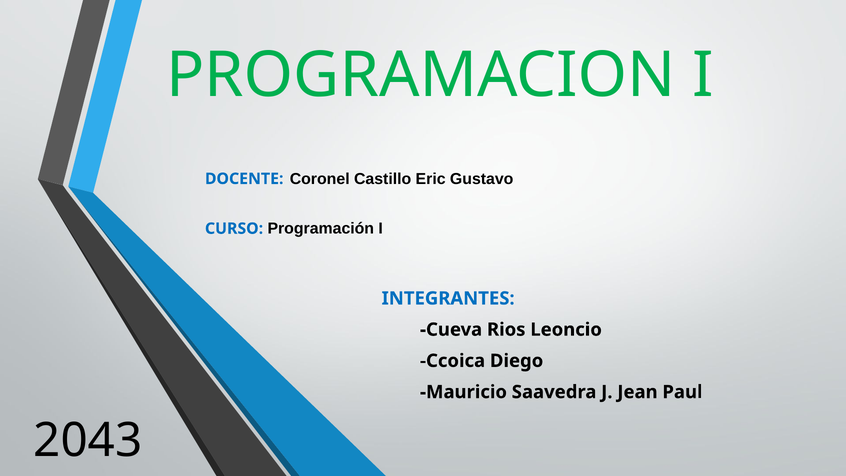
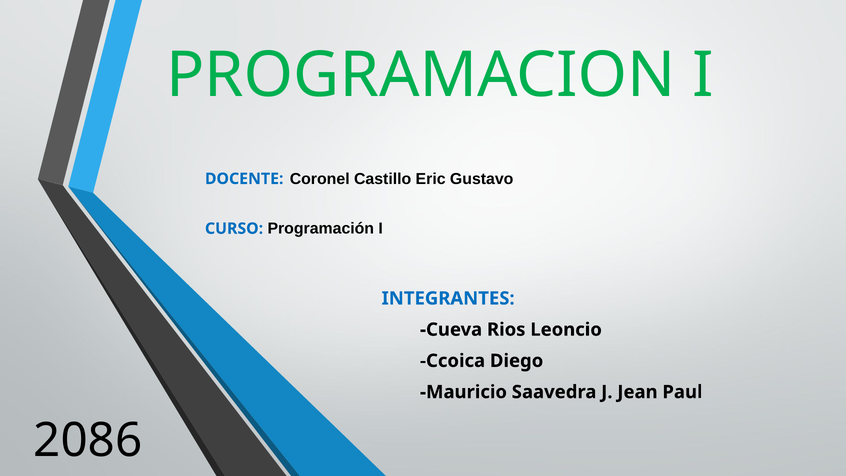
2043: 2043 -> 2086
